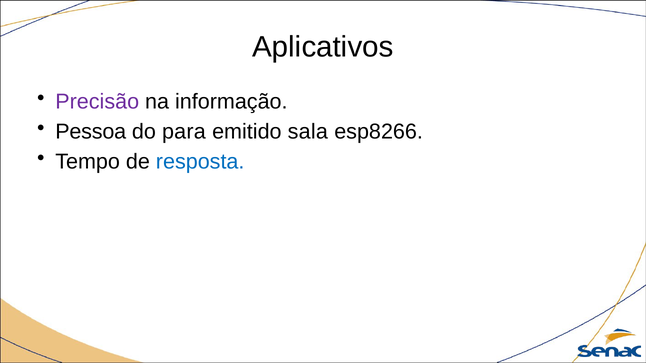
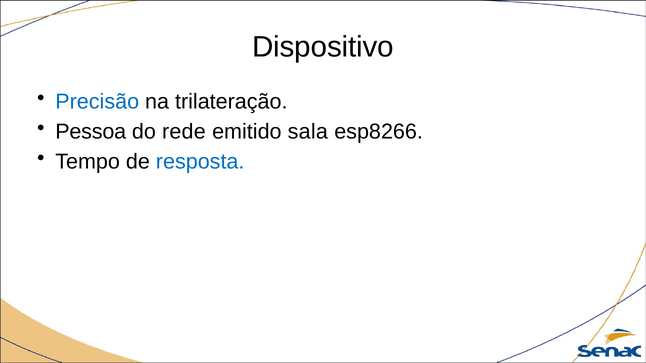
Aplicativos: Aplicativos -> Dispositivo
Precisão colour: purple -> blue
informação: informação -> trilateração
para: para -> rede
